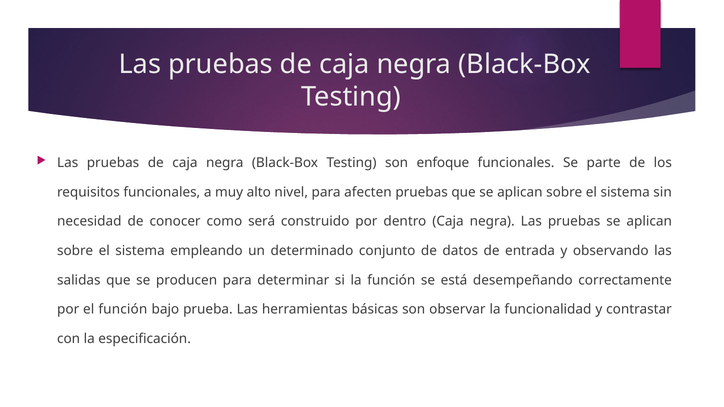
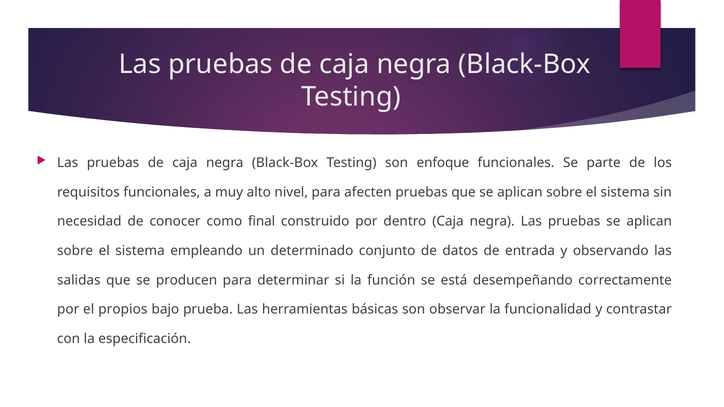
será: será -> final
el función: función -> propios
